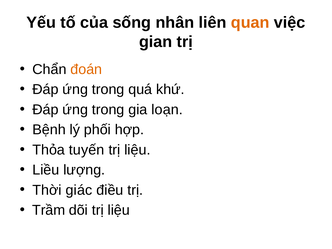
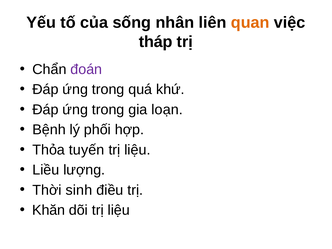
gian: gian -> tháp
đoán colour: orange -> purple
giác: giác -> sinh
Trầm: Trầm -> Khăn
